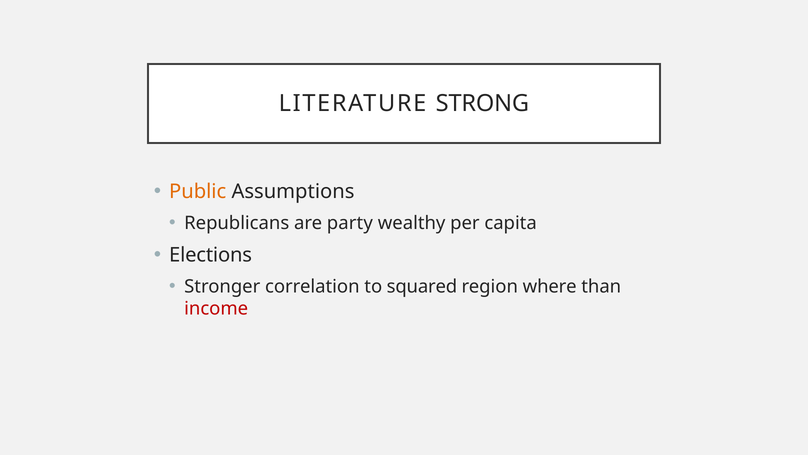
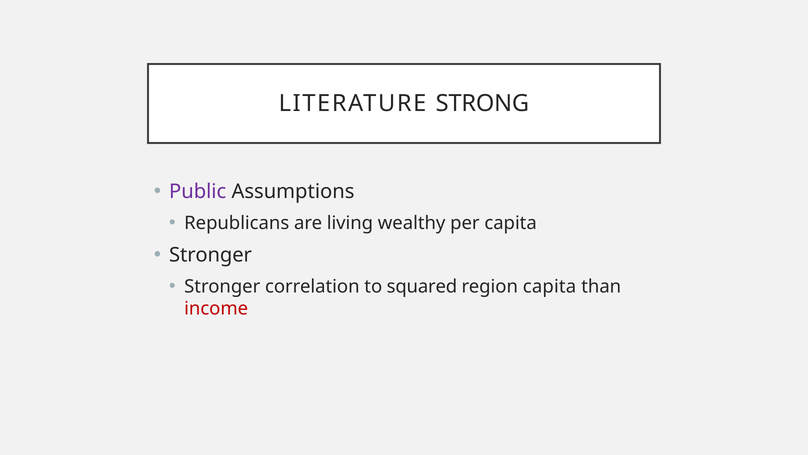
Public colour: orange -> purple
party: party -> living
Elections at (211, 255): Elections -> Stronger
region where: where -> capita
